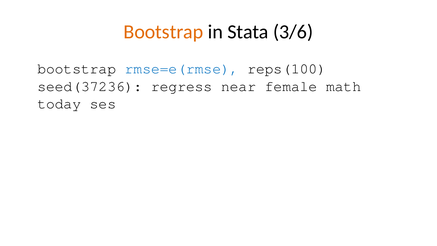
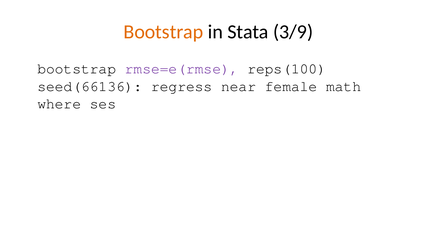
3/6: 3/6 -> 3/9
rmse=e(rmse colour: blue -> purple
seed(37236: seed(37236 -> seed(66136
today: today -> where
